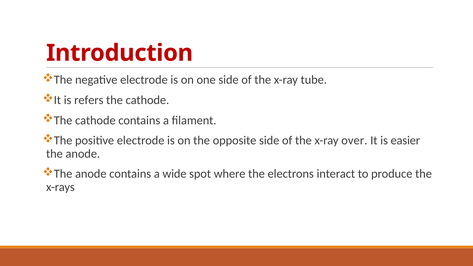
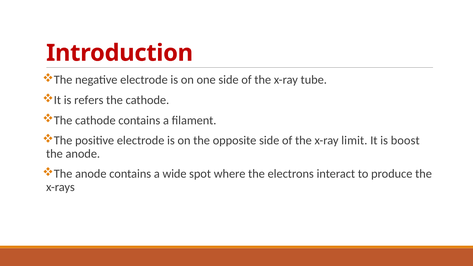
over: over -> limit
easier: easier -> boost
